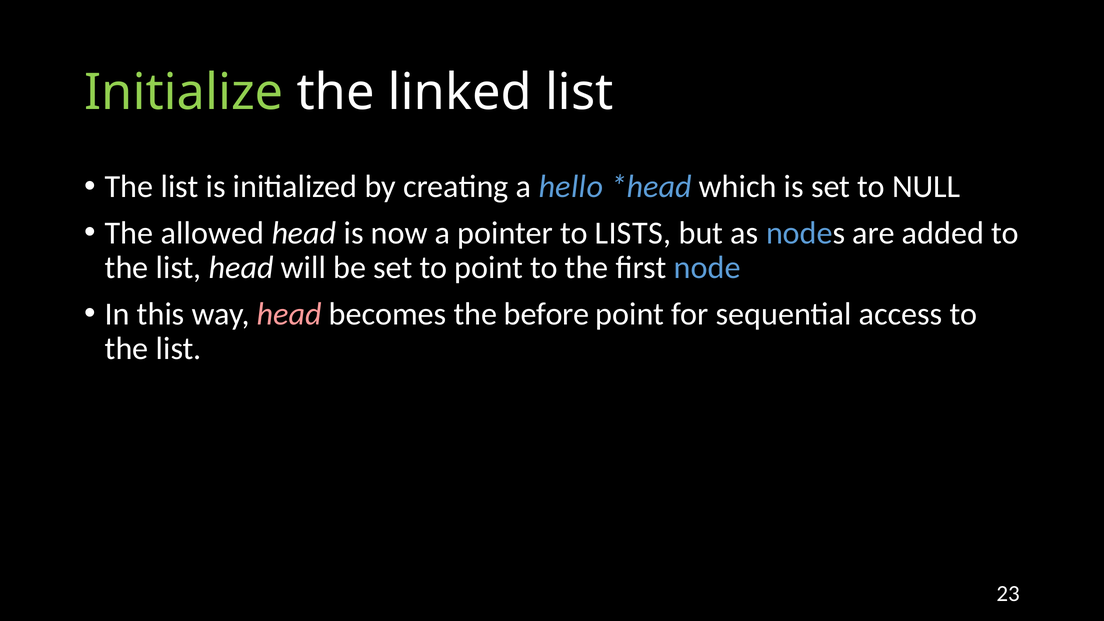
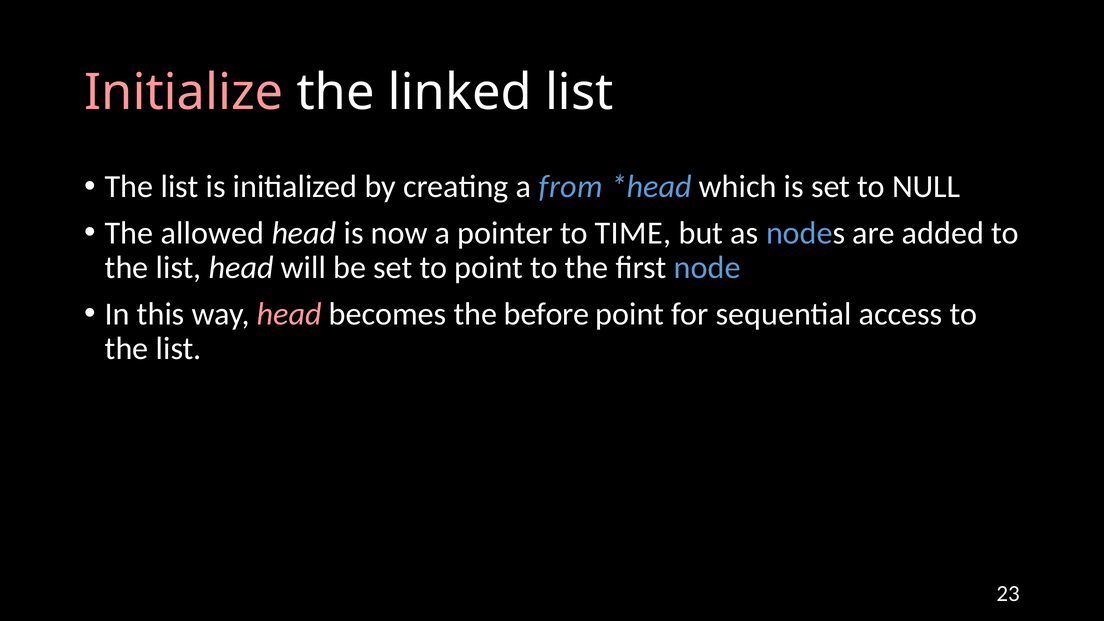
Initialize colour: light green -> pink
hello: hello -> from
LISTS: LISTS -> TIME
